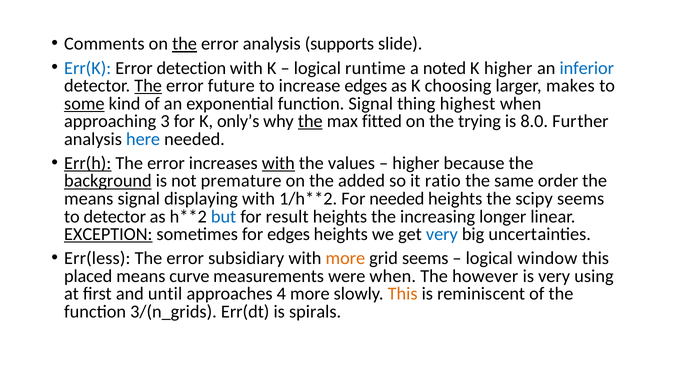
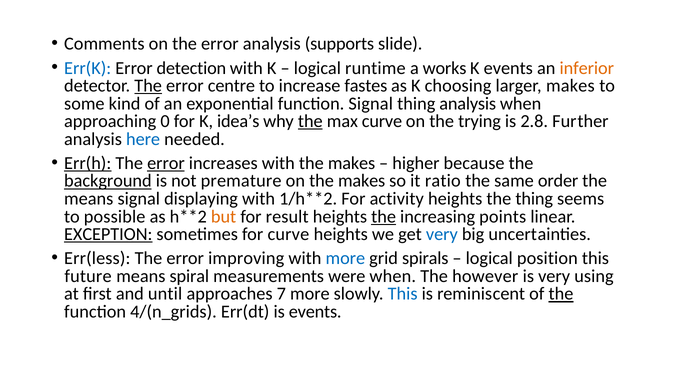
the at (185, 44) underline: present -> none
noted: noted -> works
K higher: higher -> events
inferior colour: blue -> orange
future: future -> centre
increase edges: edges -> fastes
some underline: present -> none
thing highest: highest -> analysis
3: 3 -> 0
only’s: only’s -> idea’s
max fitted: fitted -> curve
8.0: 8.0 -> 2.8
error at (166, 163) underline: none -> present
with at (278, 163) underline: present -> none
values at (351, 163): values -> makes
on the added: added -> makes
For needed: needed -> activity
the scipy: scipy -> thing
to detector: detector -> possible
but colour: blue -> orange
the at (384, 216) underline: none -> present
longer: longer -> points
for edges: edges -> curve
subsidiary: subsidiary -> improving
more at (345, 258) colour: orange -> blue
grid seems: seems -> spirals
window: window -> position
placed: placed -> future
curve: curve -> spiral
4: 4 -> 7
This at (403, 294) colour: orange -> blue
the at (561, 294) underline: none -> present
3/(n_grids: 3/(n_grids -> 4/(n_grids
is spirals: spirals -> events
